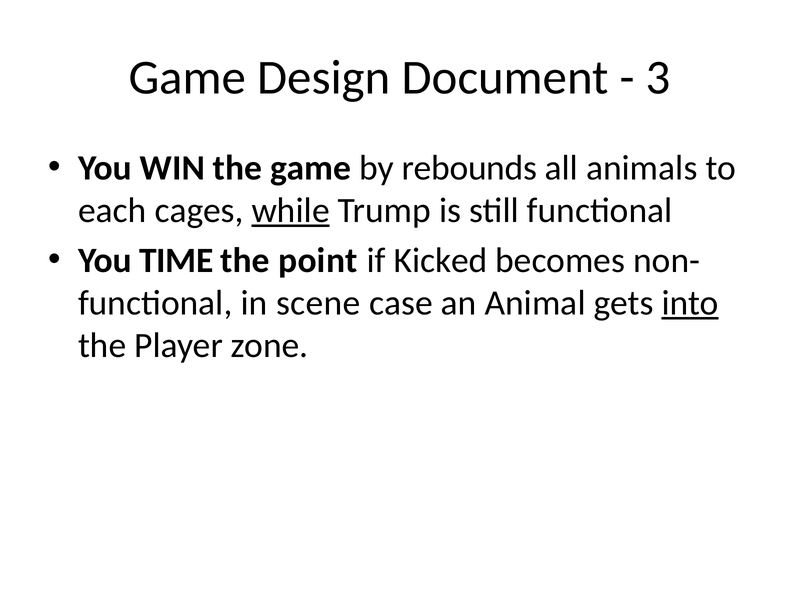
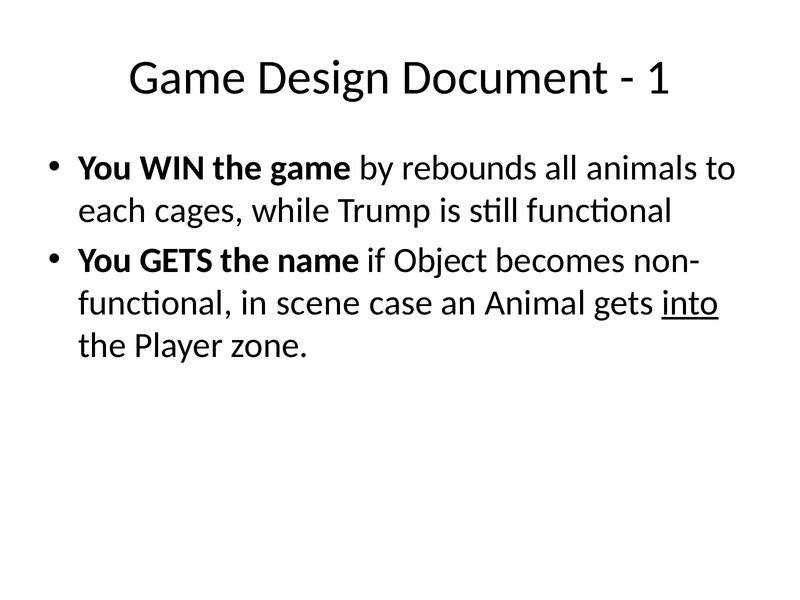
3: 3 -> 1
while underline: present -> none
You TIME: TIME -> GETS
point: point -> name
Kicked: Kicked -> Object
